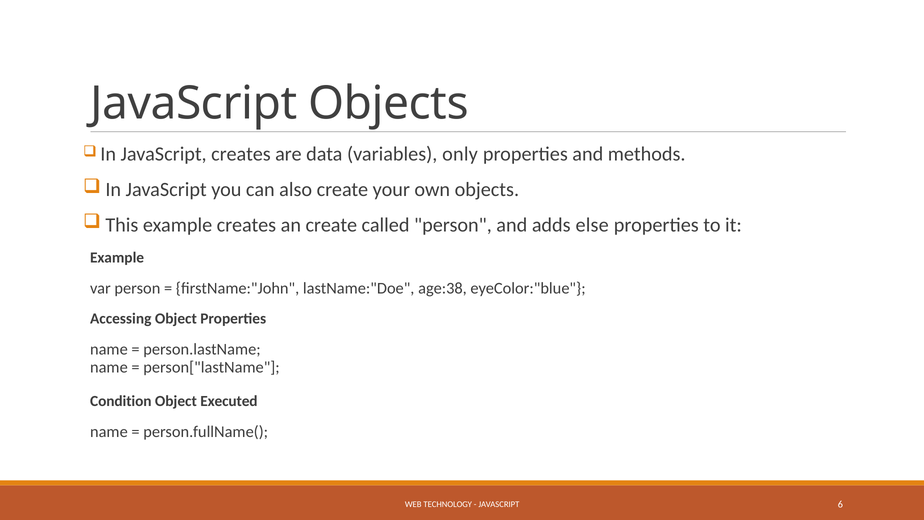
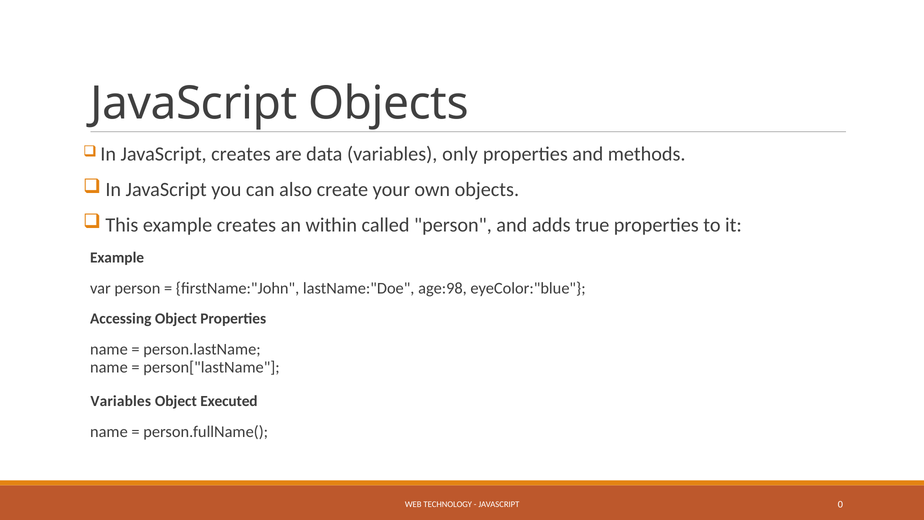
an create: create -> within
else: else -> true
age:38: age:38 -> age:98
Condition at (121, 401): Condition -> Variables
6: 6 -> 0
